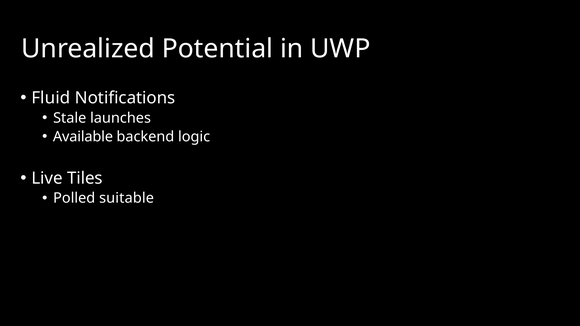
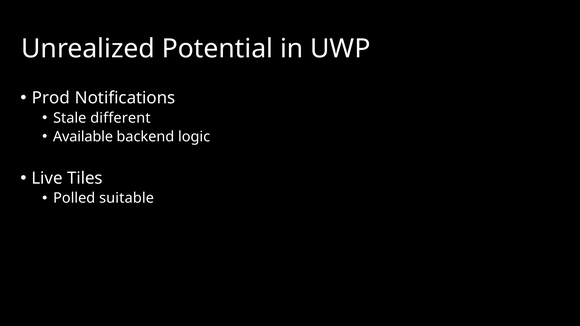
Fluid: Fluid -> Prod
launches: launches -> different
